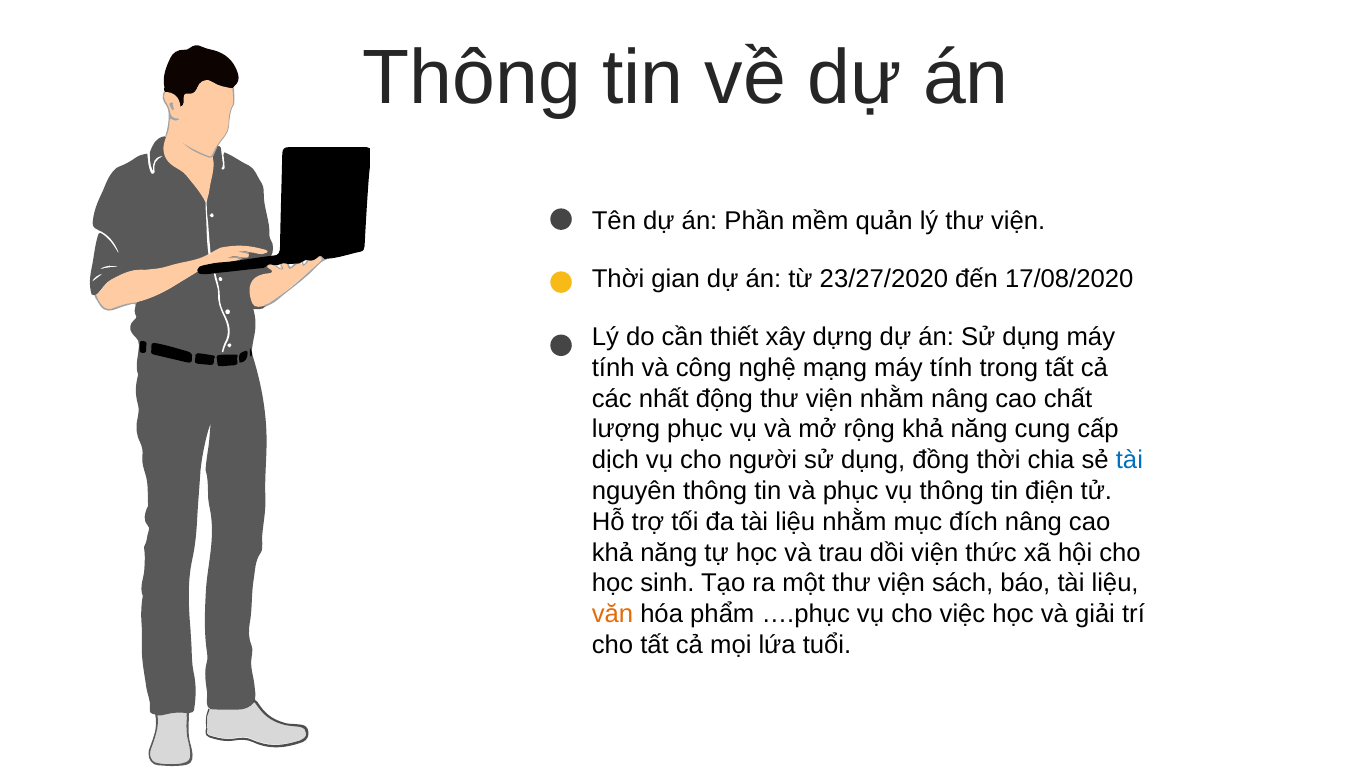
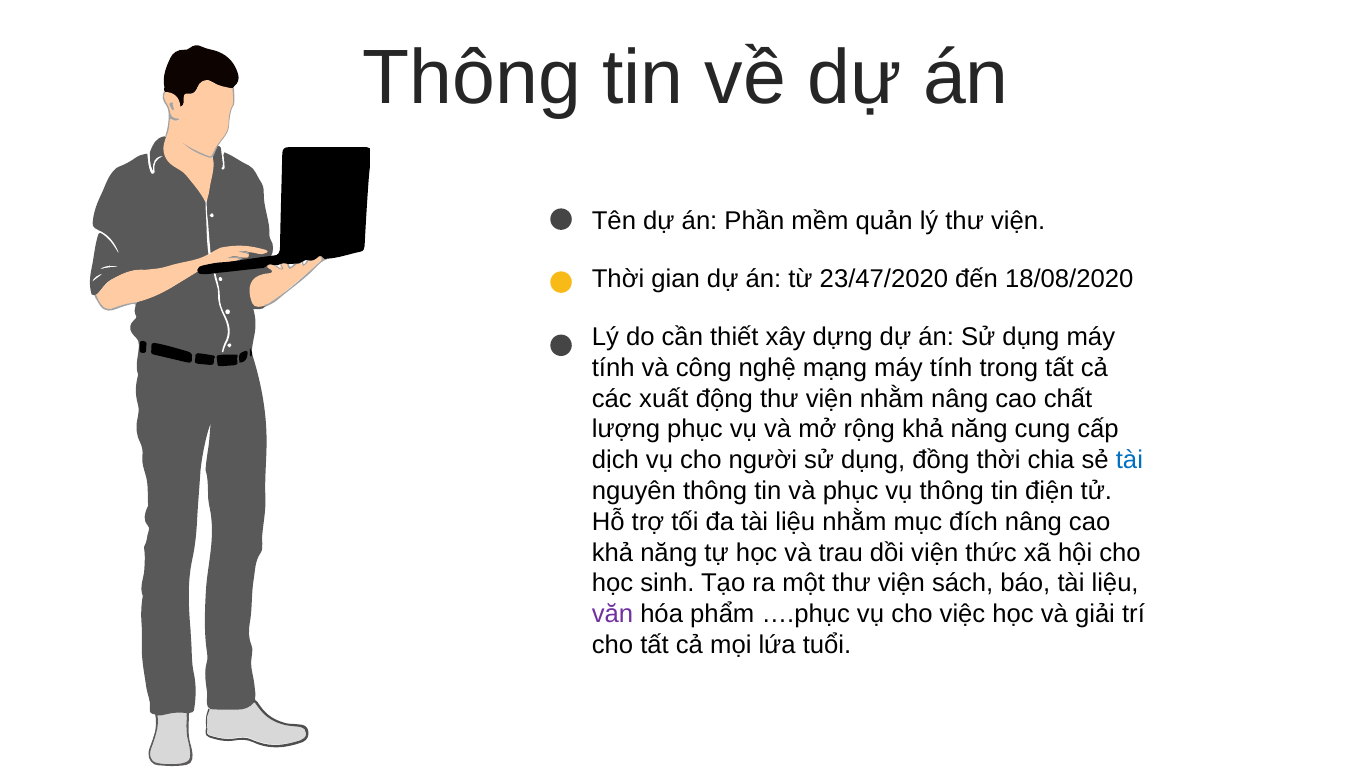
23/27/2020: 23/27/2020 -> 23/47/2020
17/08/2020: 17/08/2020 -> 18/08/2020
nhất: nhất -> xuất
văn colour: orange -> purple
